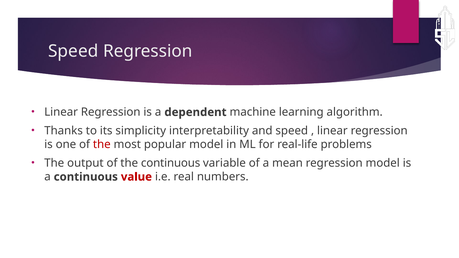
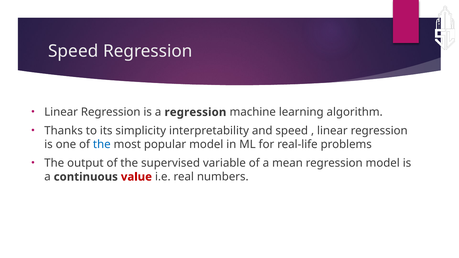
a dependent: dependent -> regression
the at (102, 145) colour: red -> blue
the continuous: continuous -> supervised
